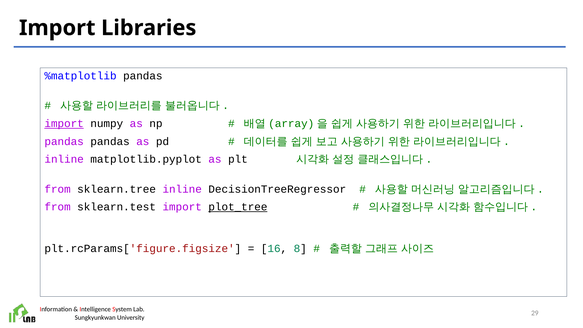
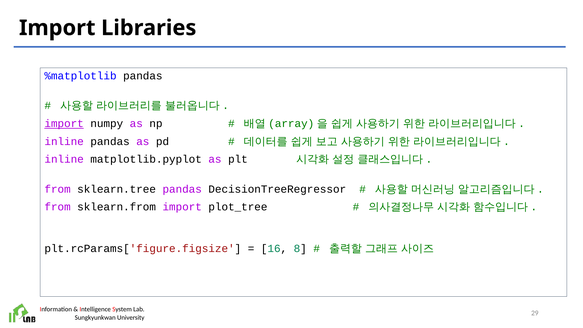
pandas at (64, 141): pandas -> inline
sklearn.tree inline: inline -> pandas
sklearn.test: sklearn.test -> sklearn.from
plot_tree underline: present -> none
